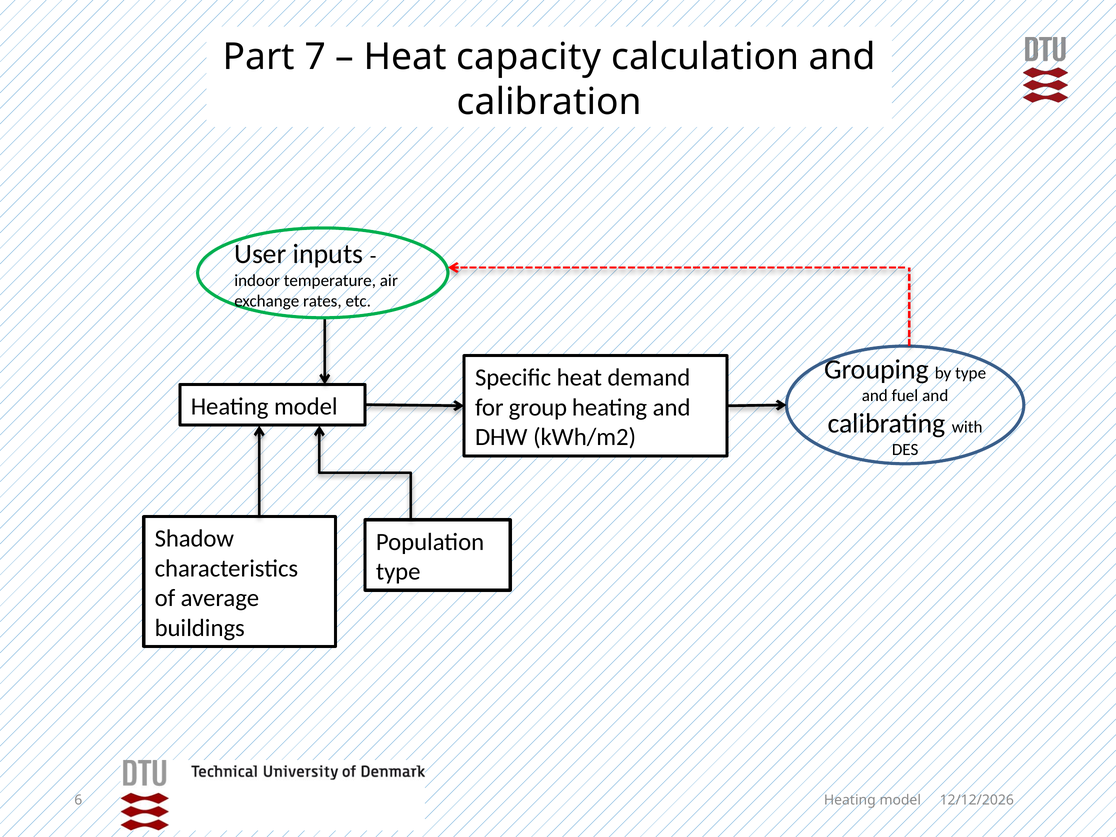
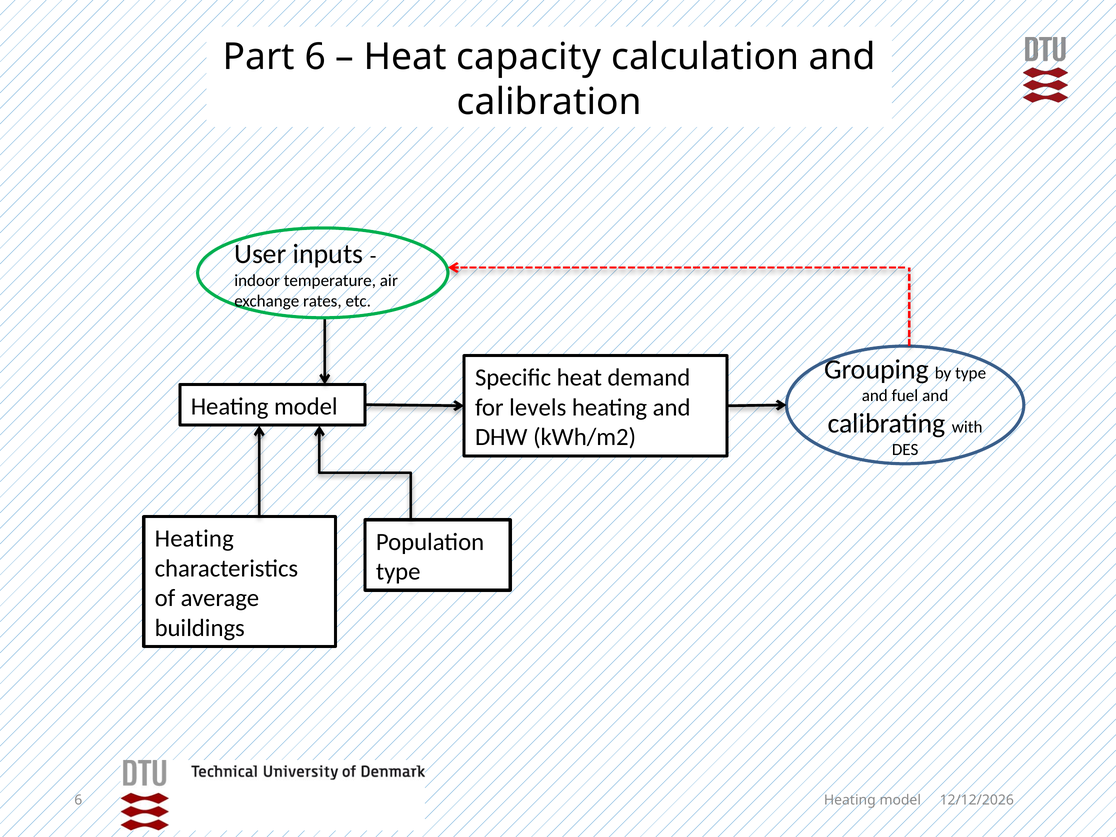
Part 7: 7 -> 6
group: group -> levels
Shadow at (194, 539): Shadow -> Heating
